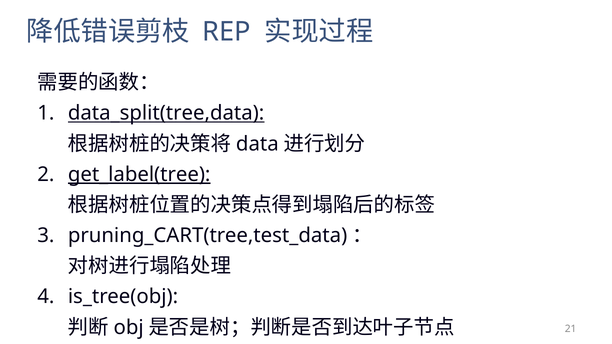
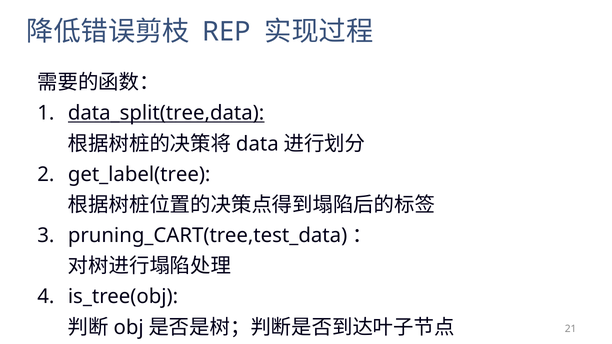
get_label(tree underline: present -> none
